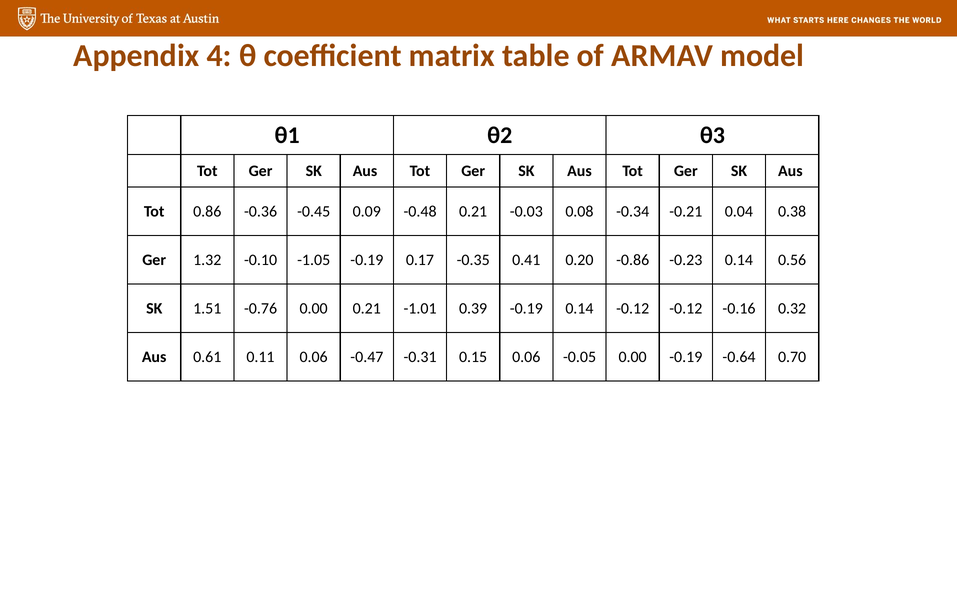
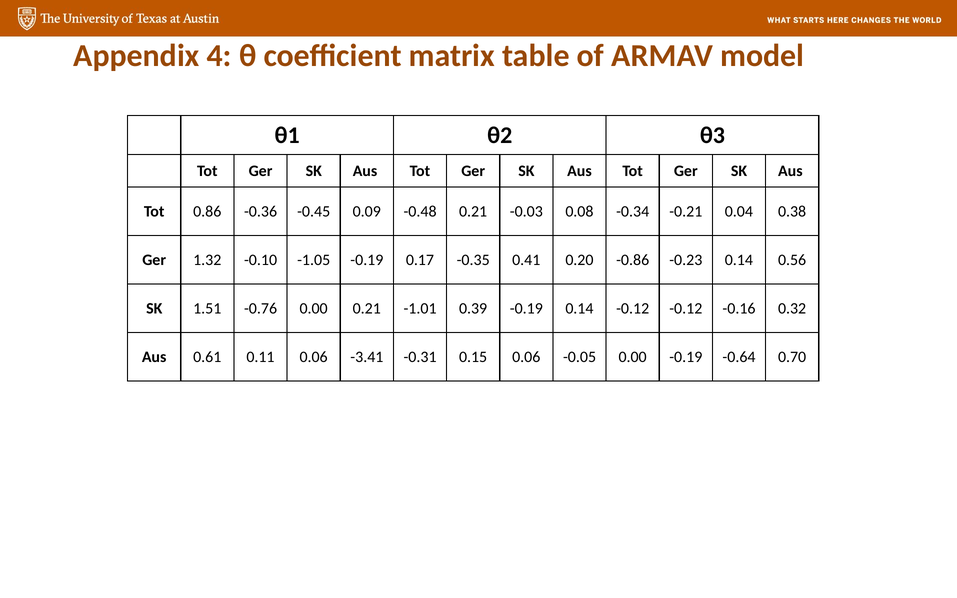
-0.47: -0.47 -> -3.41
